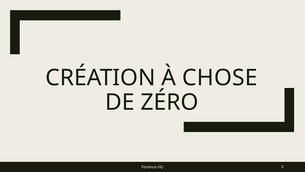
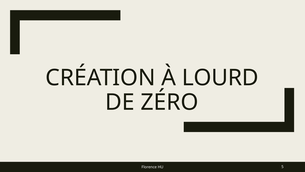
CHOSE: CHOSE -> LOURD
